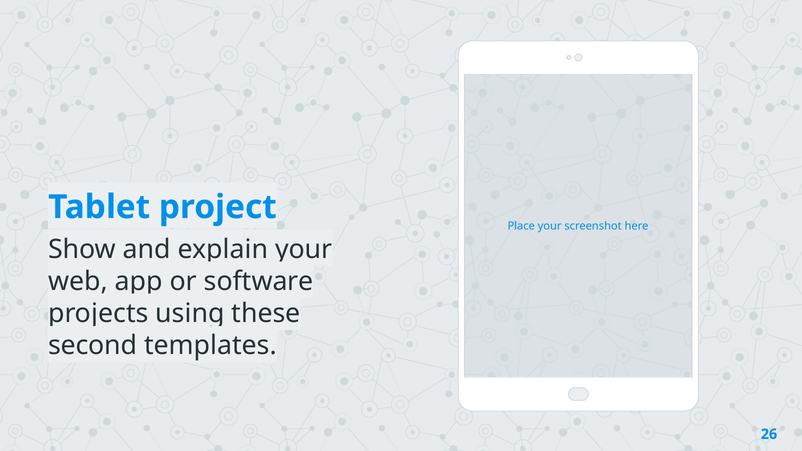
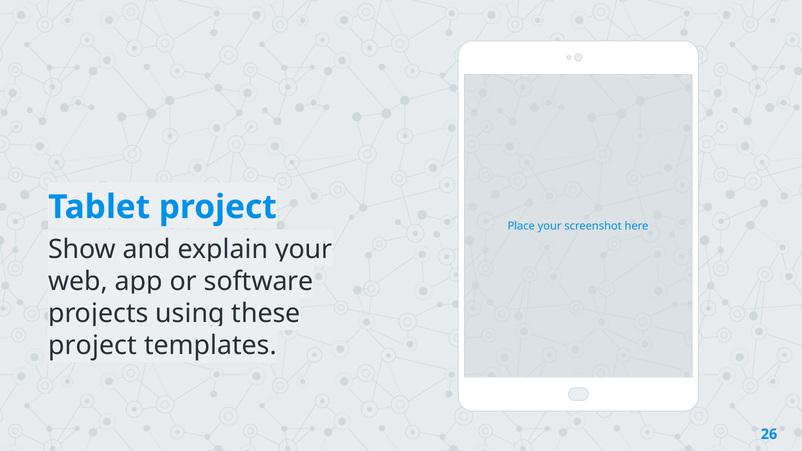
second at (93, 346): second -> project
